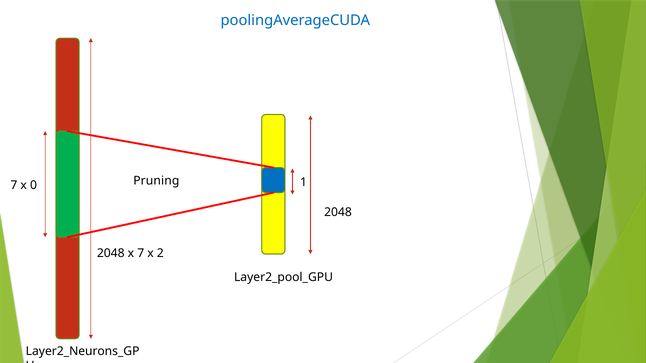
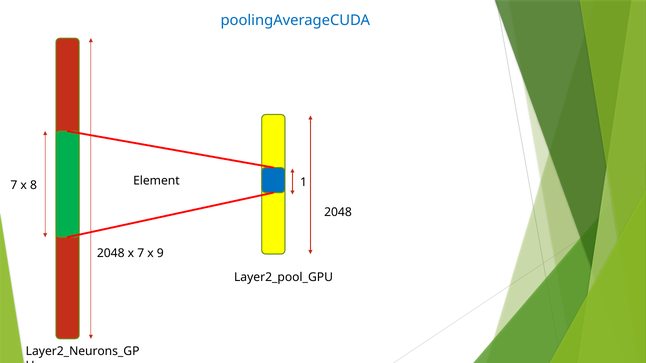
Pruning: Pruning -> Element
0: 0 -> 8
2: 2 -> 9
